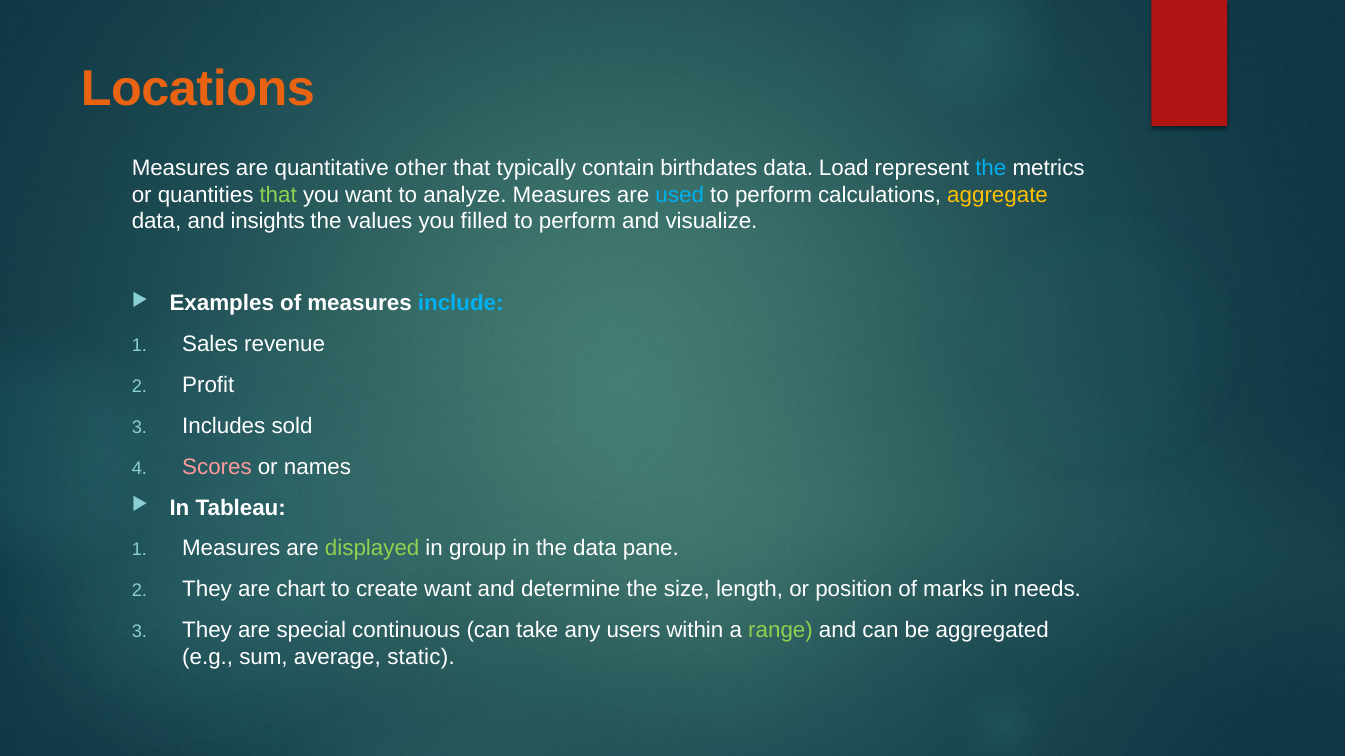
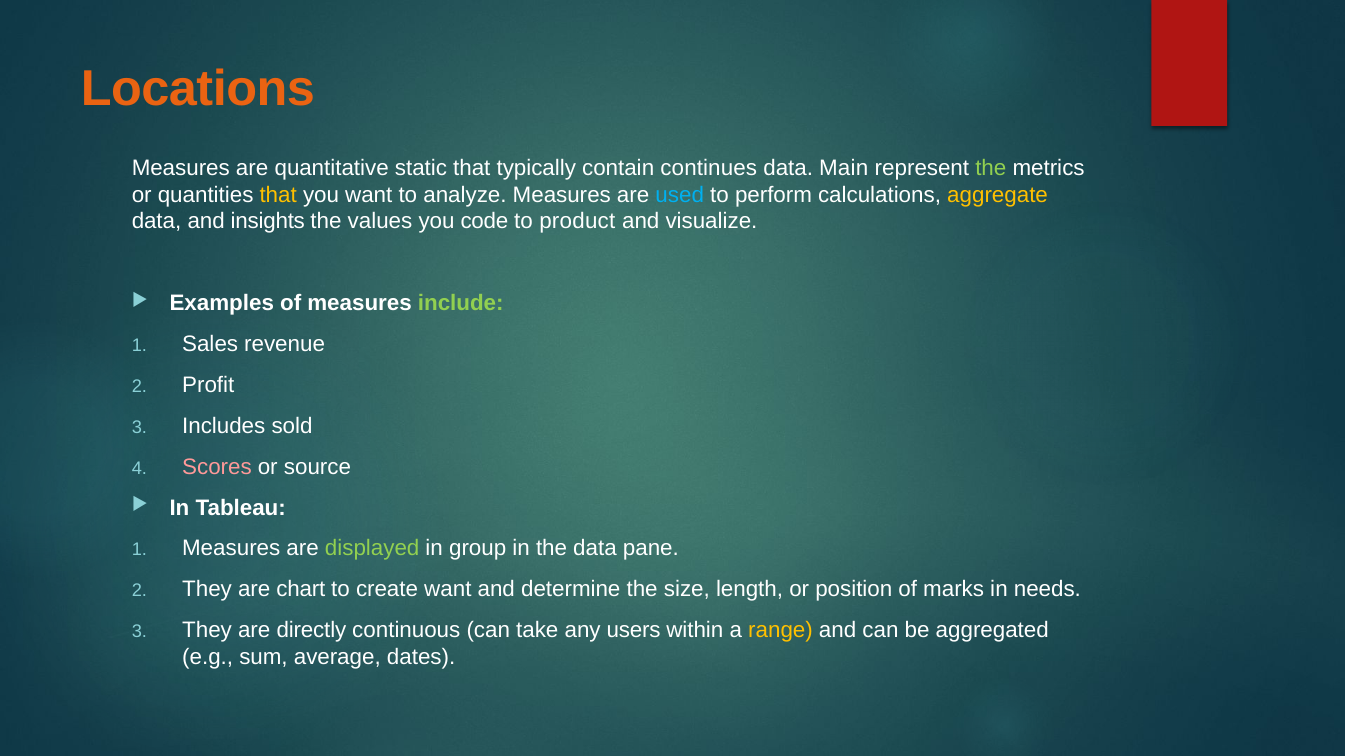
other: other -> static
birthdates: birthdates -> continues
Load: Load -> Main
the at (991, 168) colour: light blue -> light green
that at (278, 195) colour: light green -> yellow
filled: filled -> code
perform at (577, 222): perform -> product
include colour: light blue -> light green
names: names -> source
special: special -> directly
range colour: light green -> yellow
static: static -> dates
